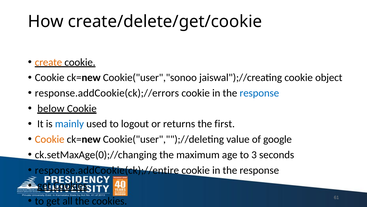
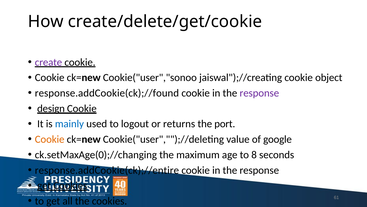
create colour: orange -> purple
response.addCookie(ck);//errors: response.addCookie(ck);//errors -> response.addCookie(ck);//found
response at (259, 93) colour: blue -> purple
below: below -> design
first: first -> port
3: 3 -> 8
